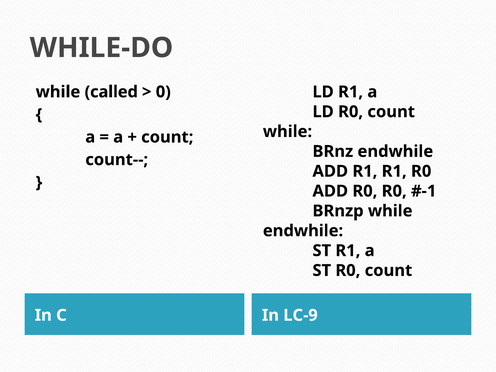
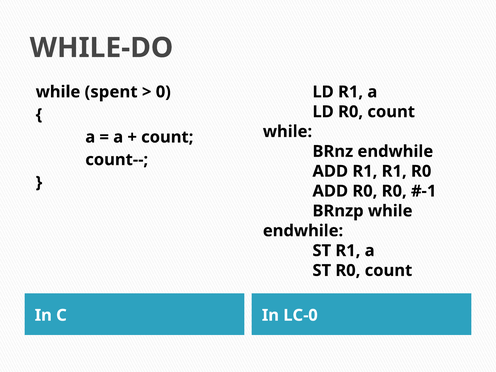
called: called -> spent
LC-9: LC-9 -> LC-0
